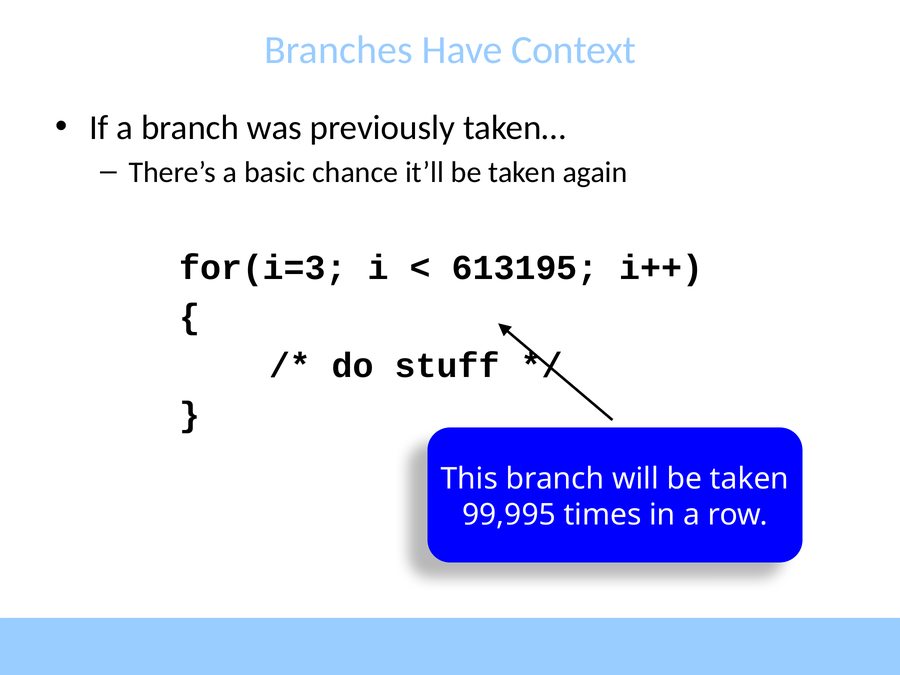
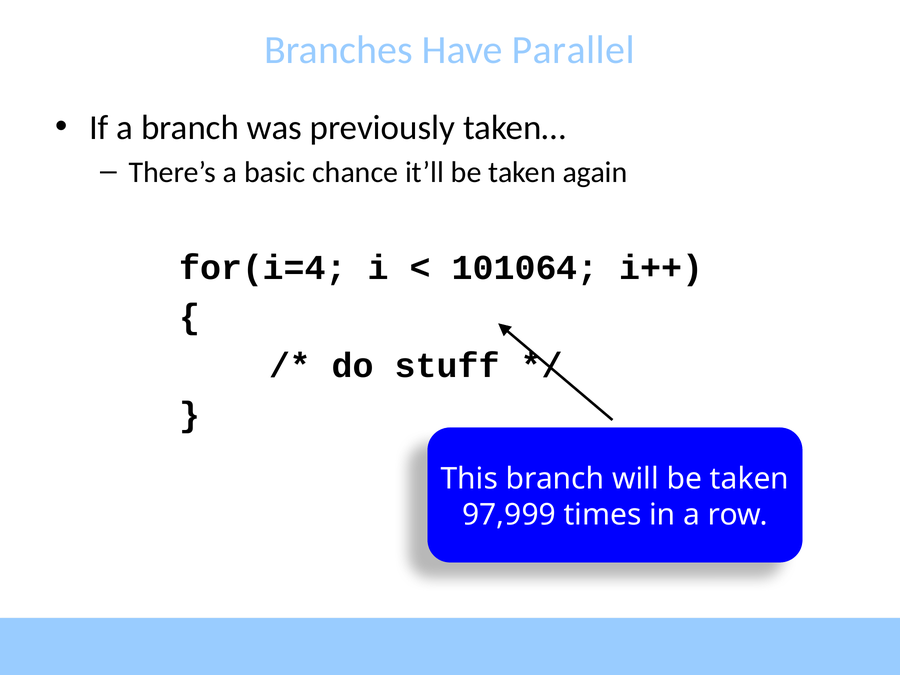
Context: Context -> Parallel
for(i=3: for(i=3 -> for(i=4
613195: 613195 -> 101064
99,995: 99,995 -> 97,999
